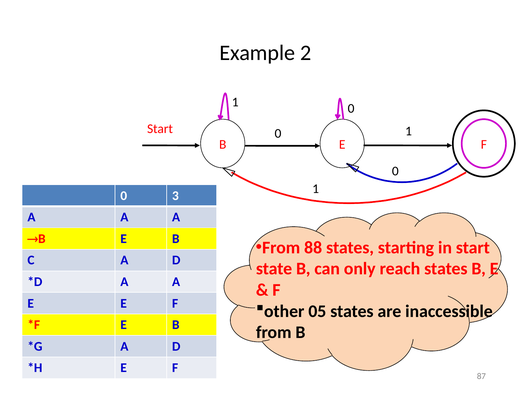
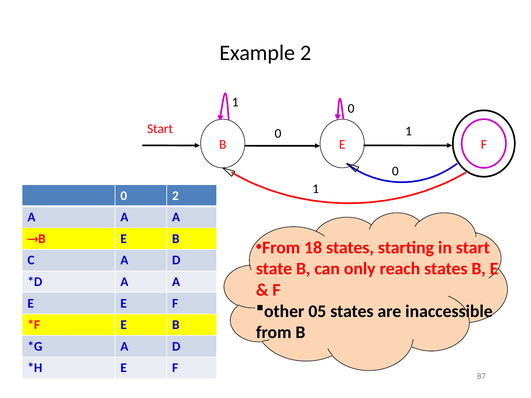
0 3: 3 -> 2
88: 88 -> 18
